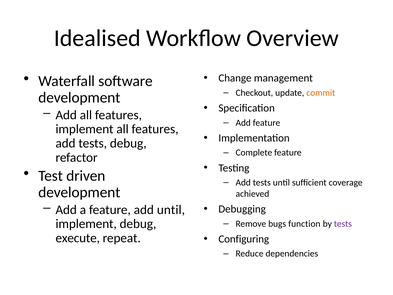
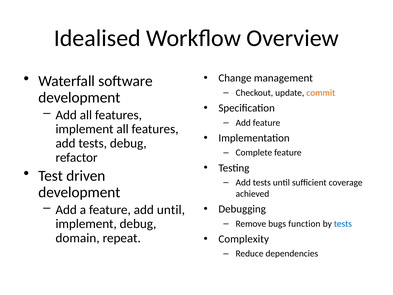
tests at (343, 224) colour: purple -> blue
execute: execute -> domain
Configuring: Configuring -> Complexity
